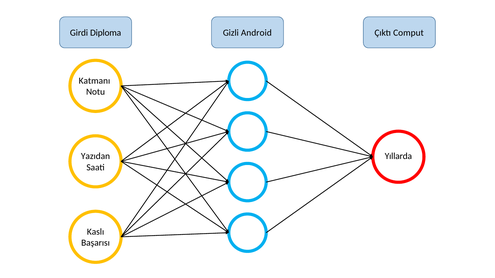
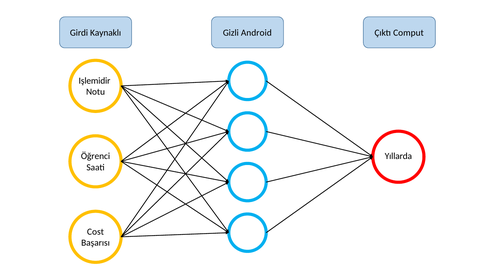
Diploma: Diploma -> Kaynaklı
Katmanı: Katmanı -> Işlemidir
Yazıdan: Yazıdan -> Öğrenci
Kaslı: Kaslı -> Cost
